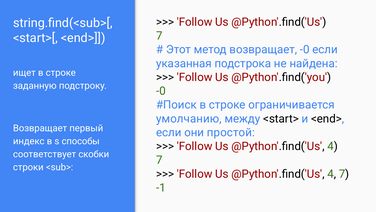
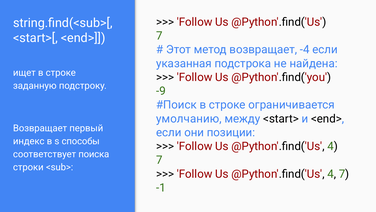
возвращает -0: -0 -> -4
-0 at (161, 91): -0 -> -9
простой: простой -> позиции
скобки: скобки -> поиска
